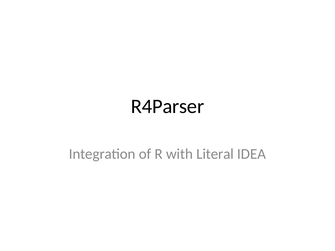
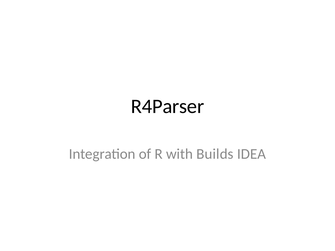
Literal: Literal -> Builds
